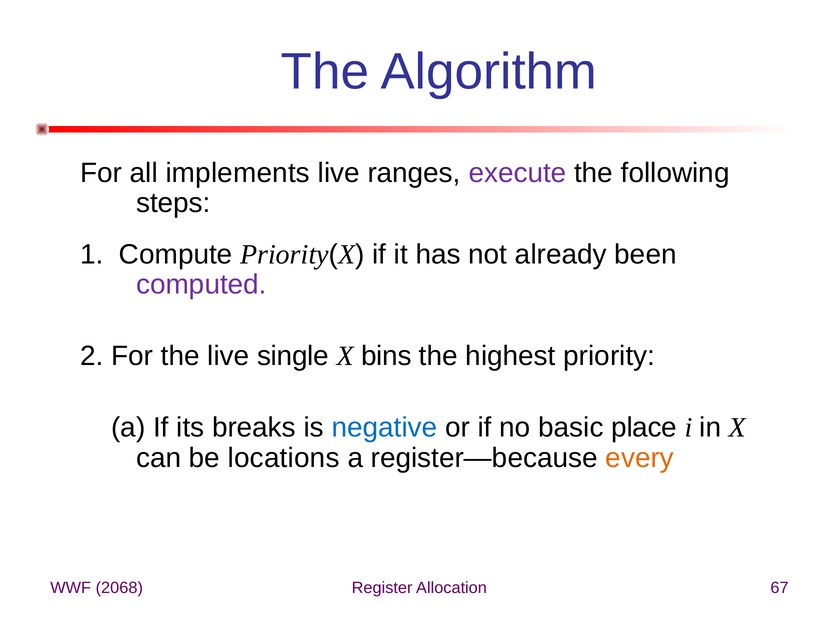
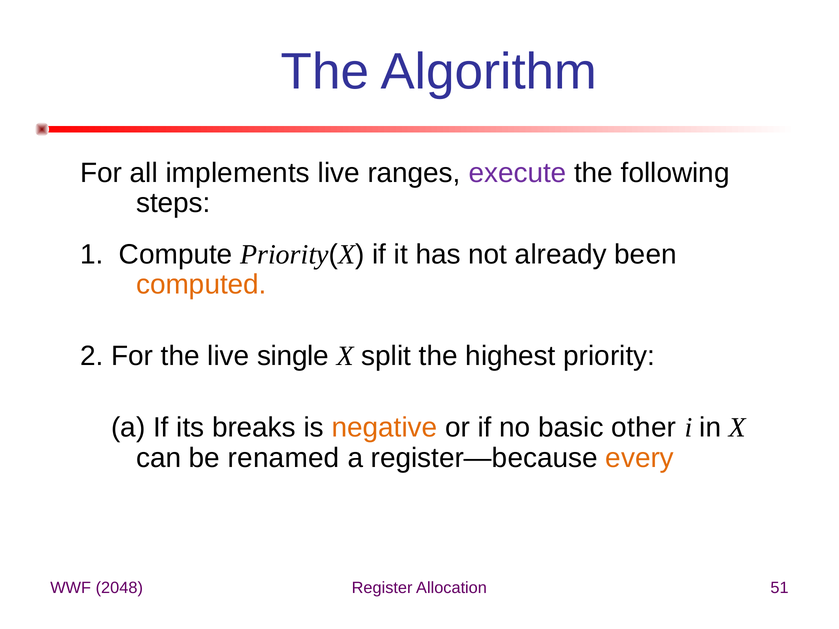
computed colour: purple -> orange
bins: bins -> split
negative colour: blue -> orange
place: place -> other
locations: locations -> renamed
2068: 2068 -> 2048
67: 67 -> 51
